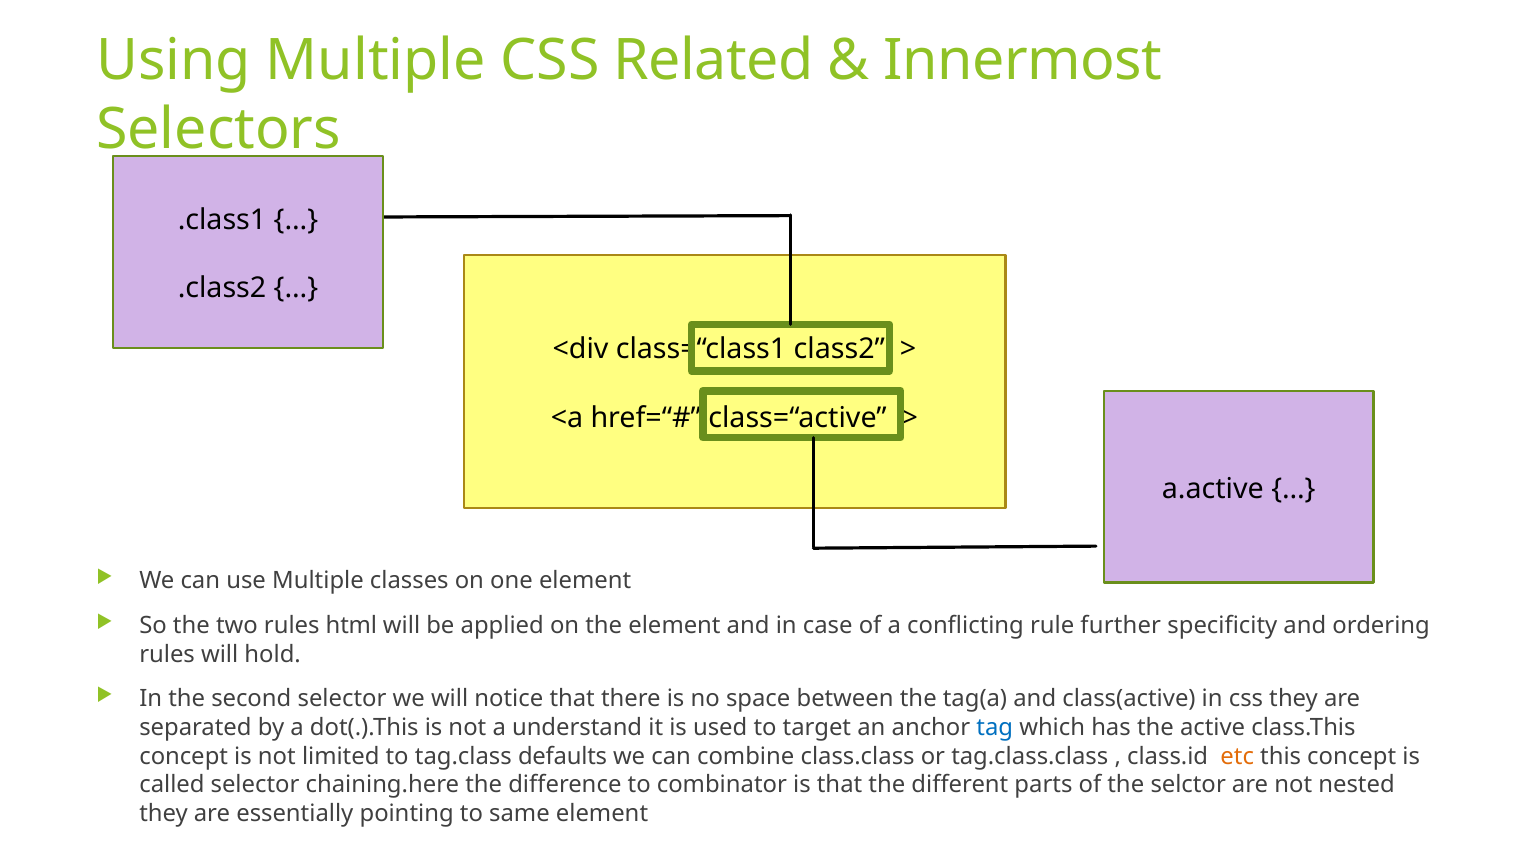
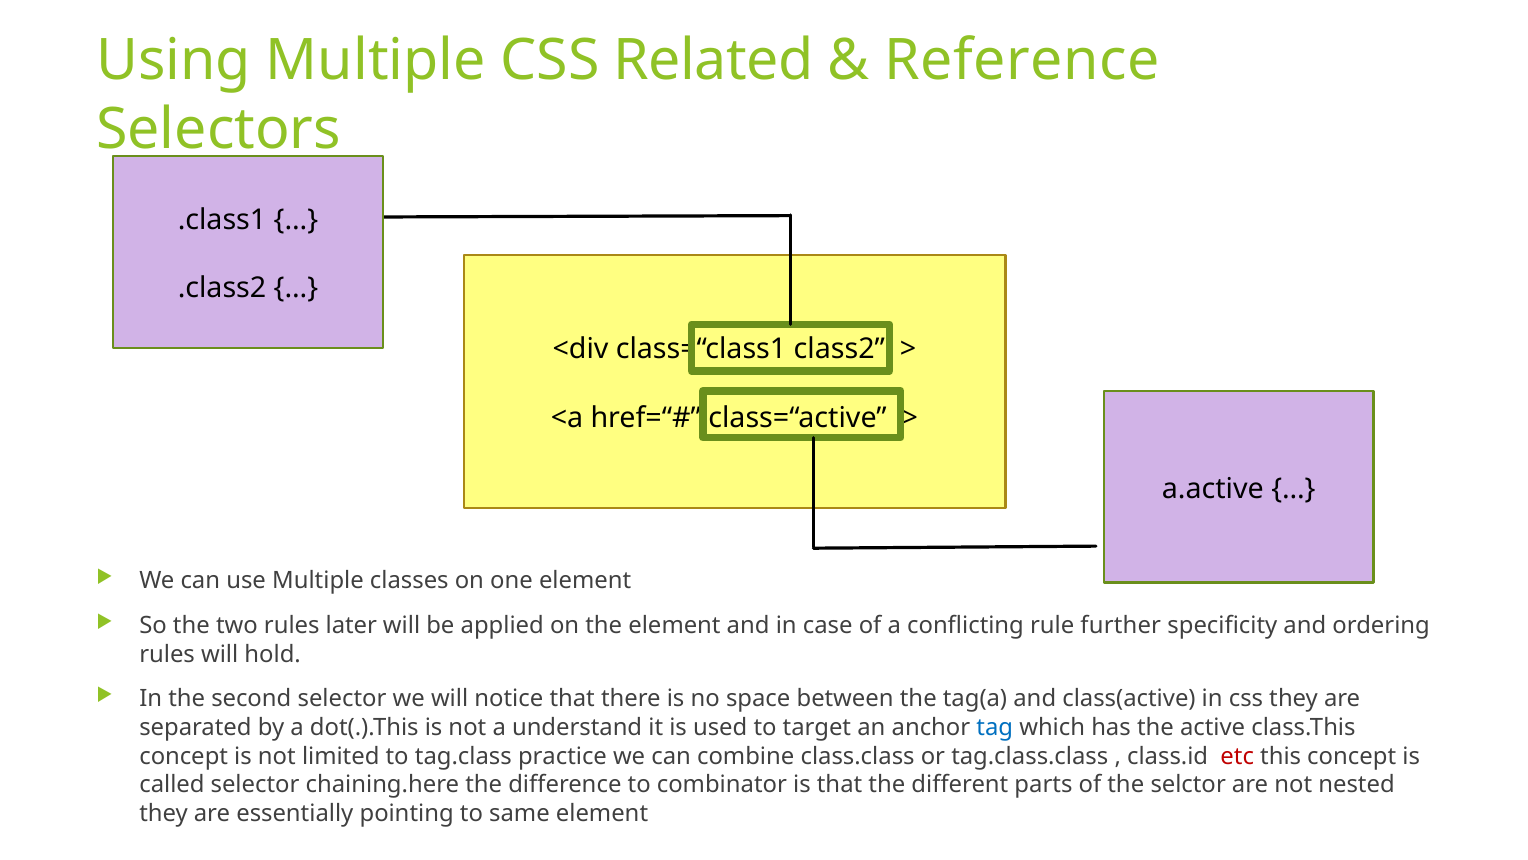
Innermost: Innermost -> Reference
html: html -> later
defaults: defaults -> practice
etc colour: orange -> red
